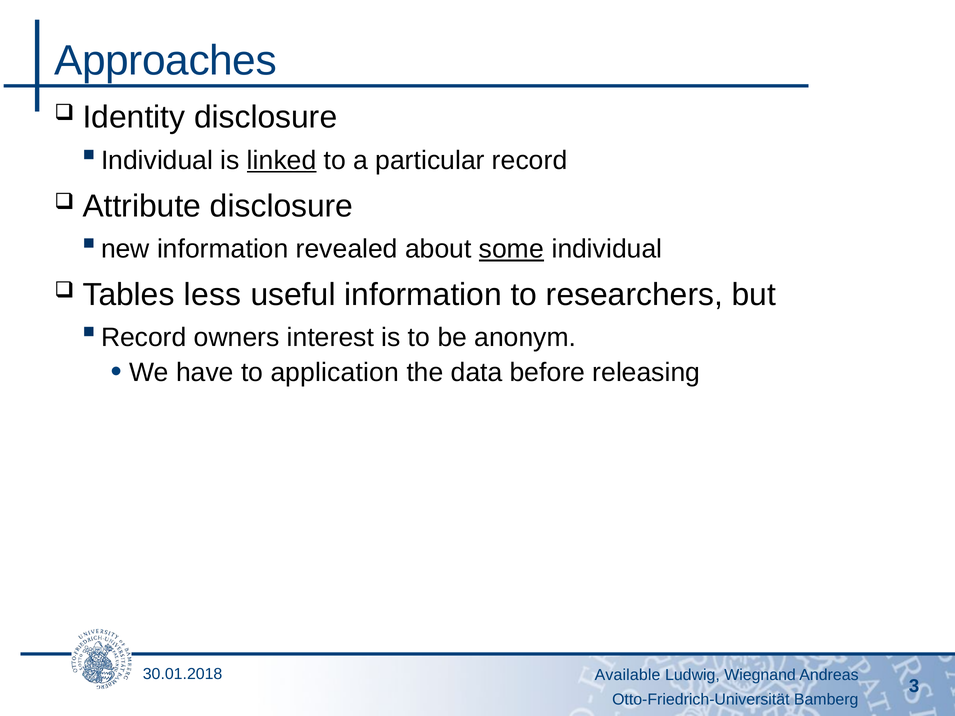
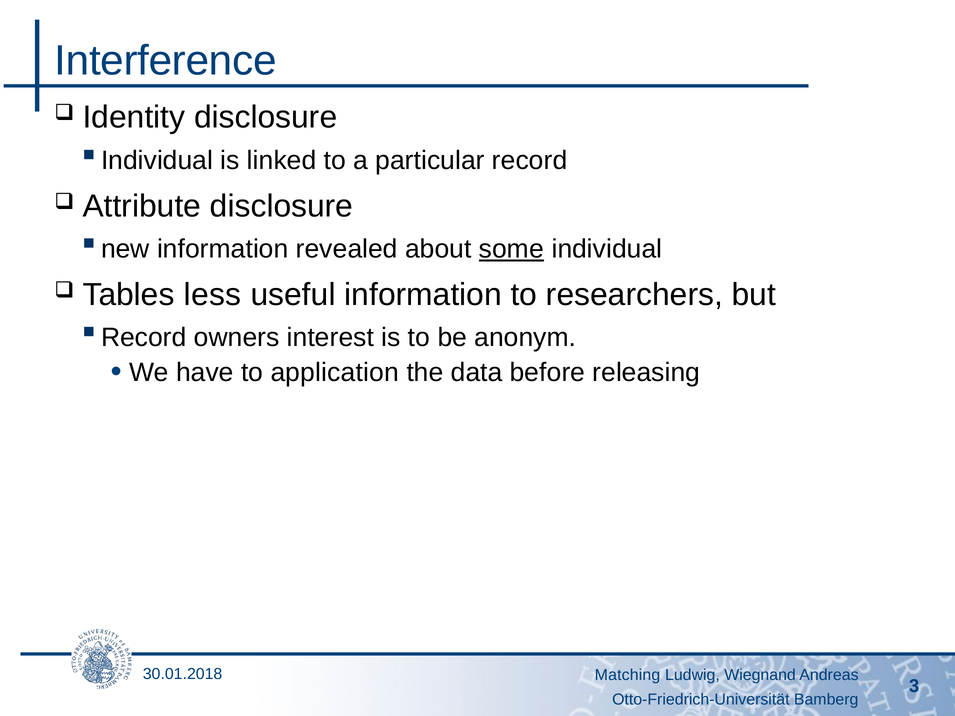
Approaches: Approaches -> Interference
linked underline: present -> none
Available: Available -> Matching
